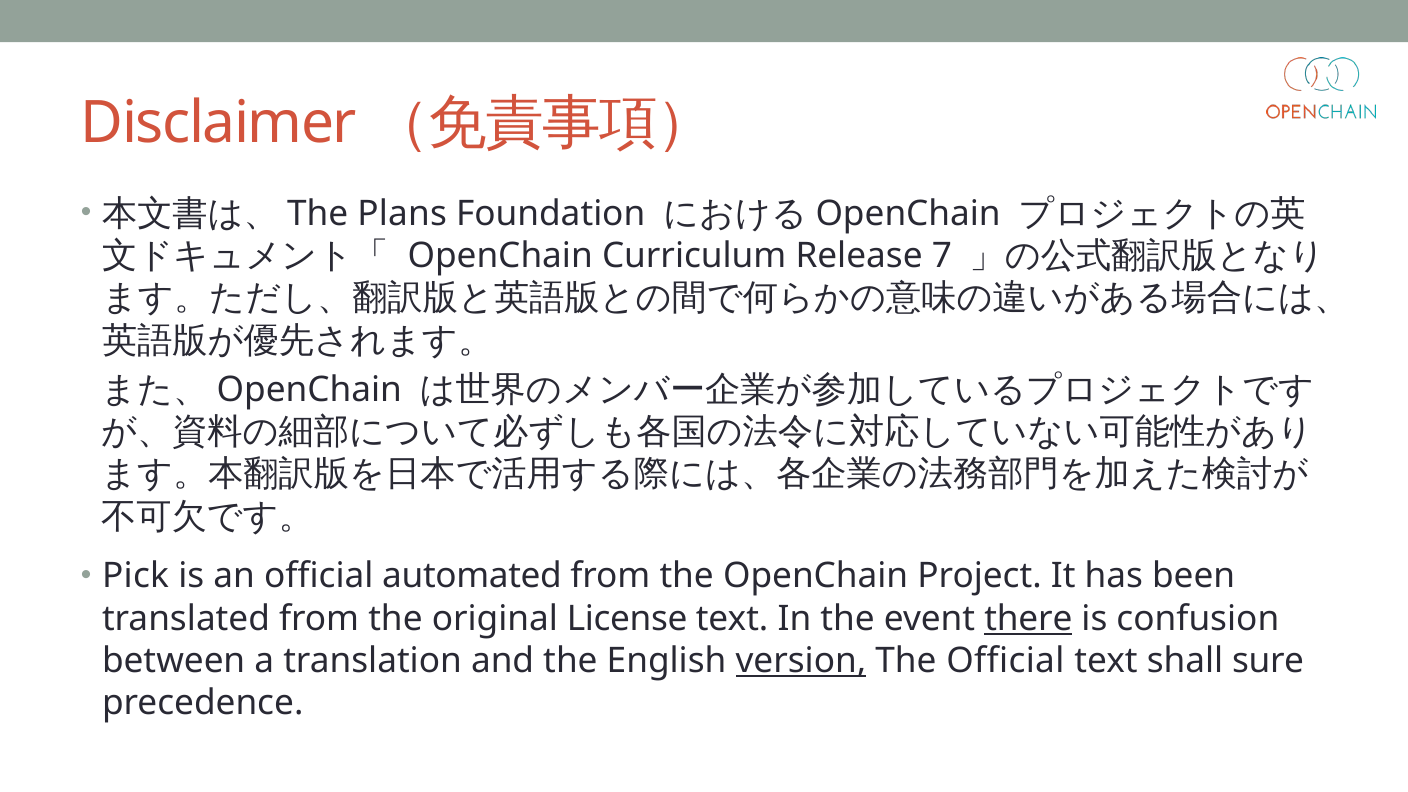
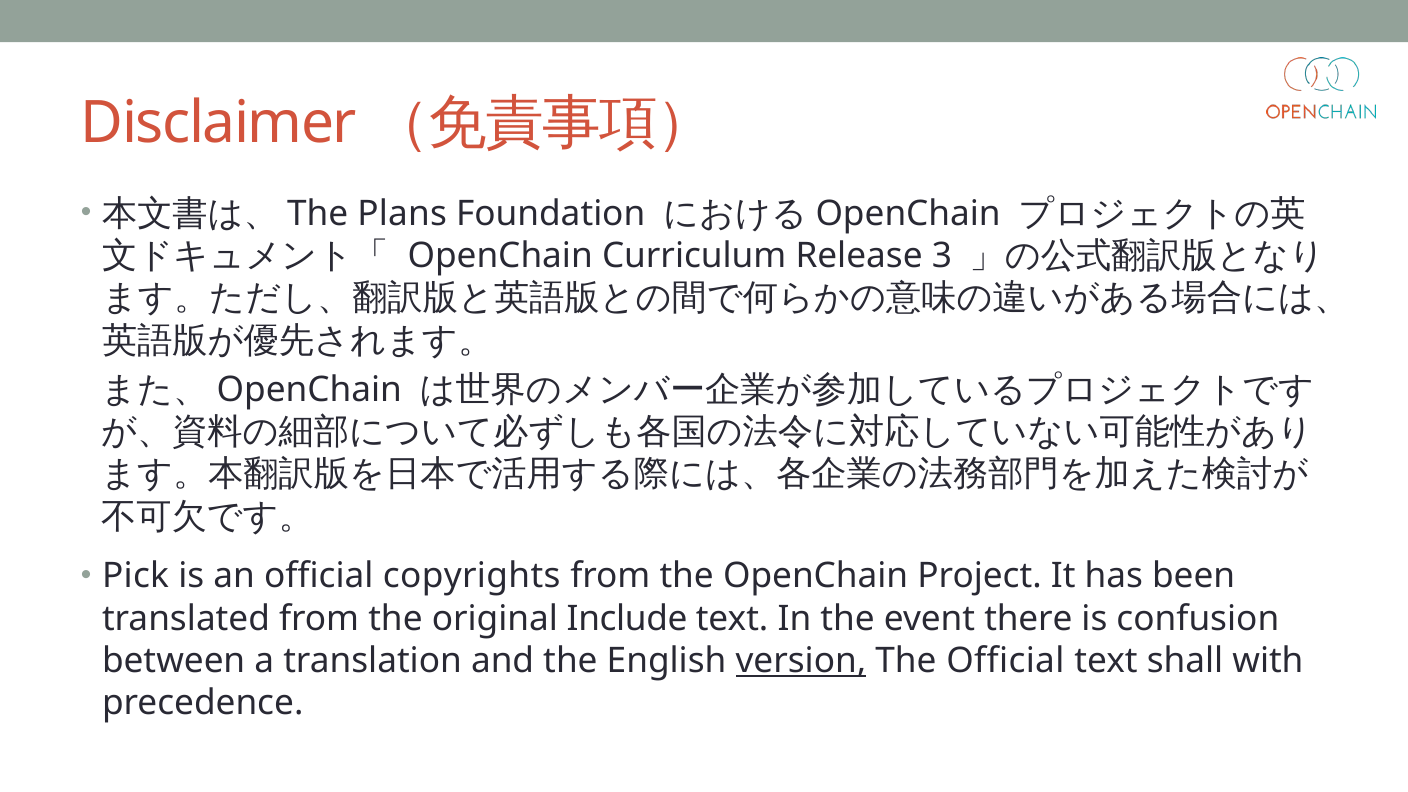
7: 7 -> 3
automated: automated -> copyrights
License: License -> Include
there underline: present -> none
sure: sure -> with
